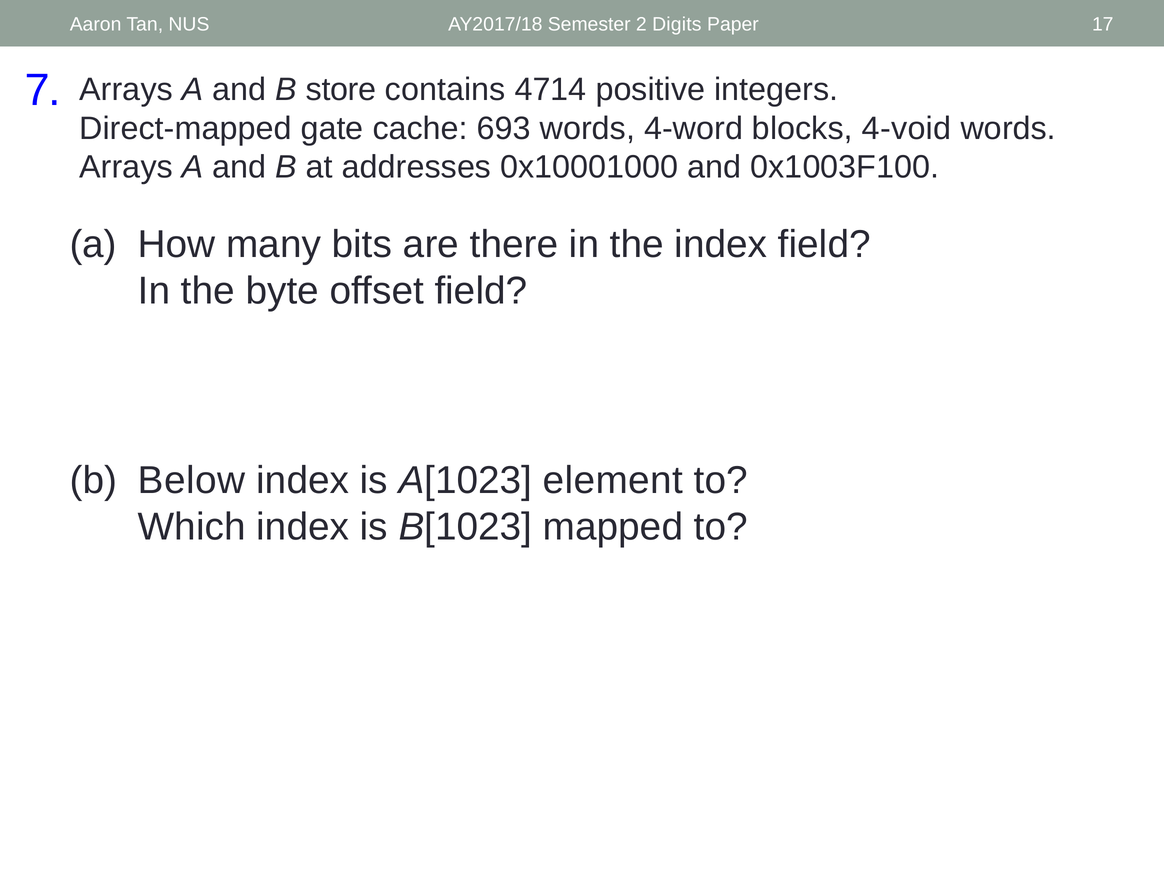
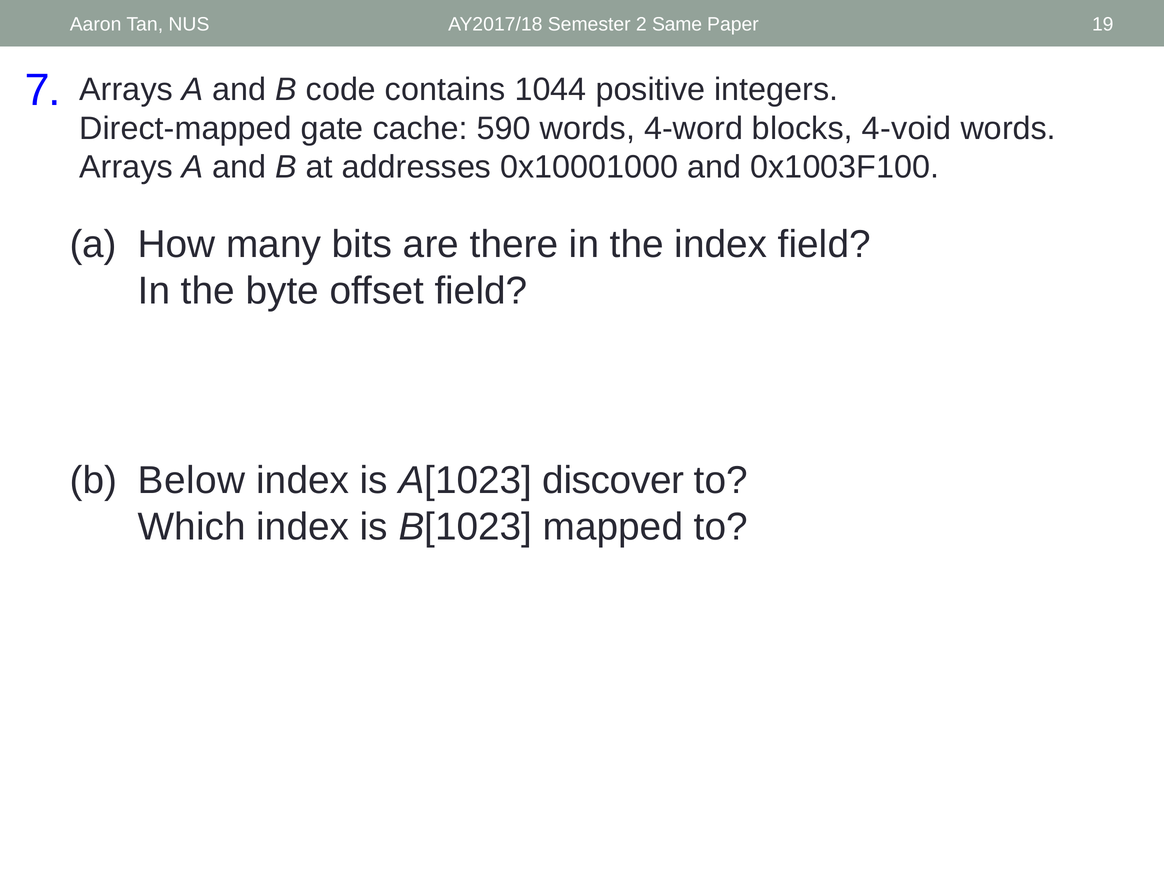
Digits: Digits -> Same
17: 17 -> 19
store: store -> code
4714: 4714 -> 1044
693: 693 -> 590
element: element -> discover
